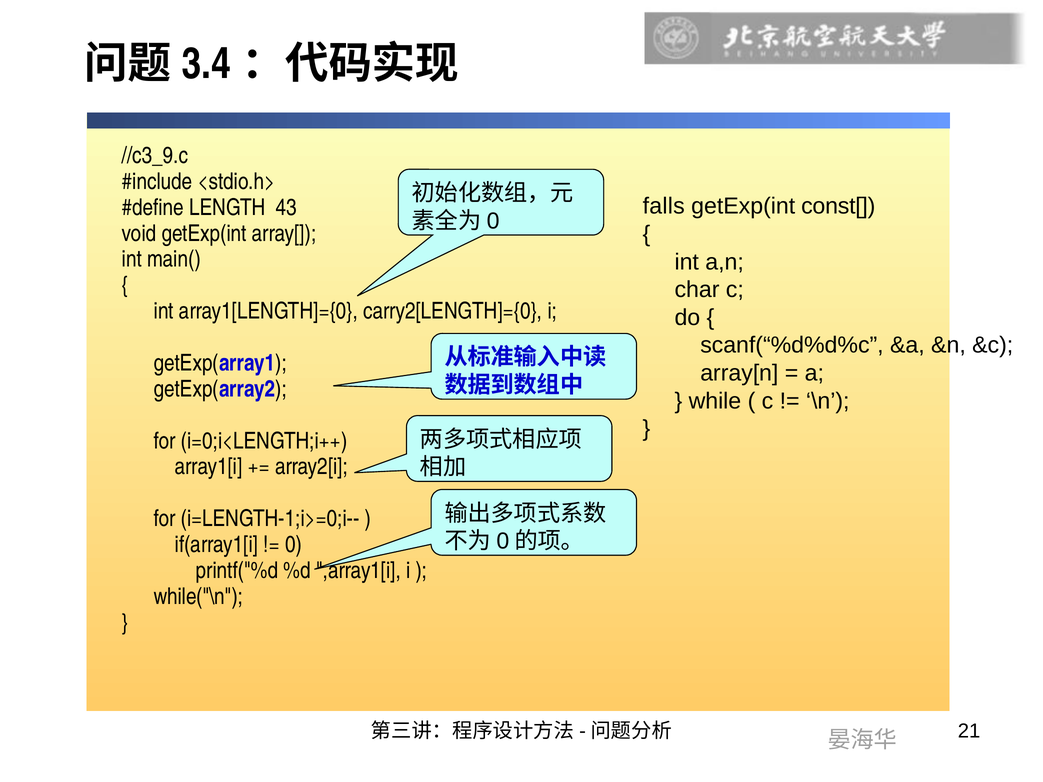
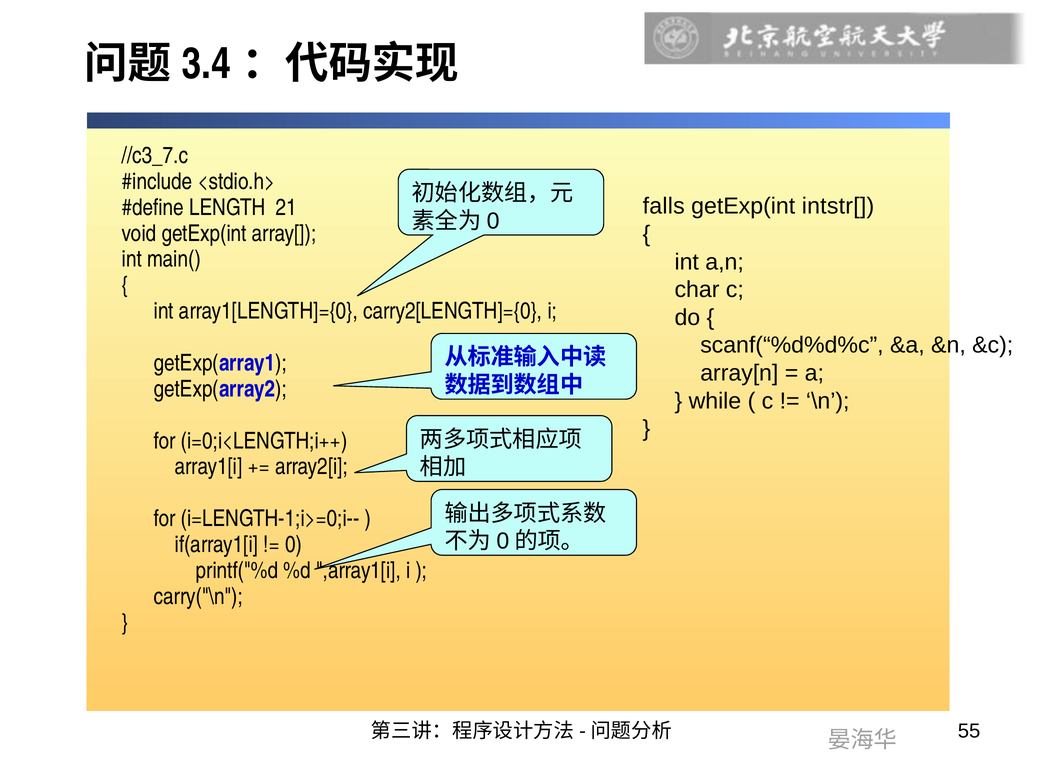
//c3_9.c: //c3_9.c -> //c3_7.c
const[: const[ -> intstr[
43: 43 -> 21
while("\n: while("\n -> carry("\n
21: 21 -> 55
